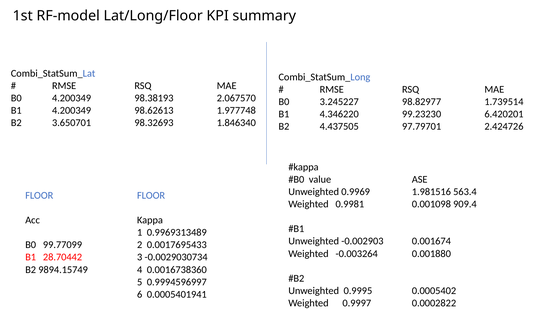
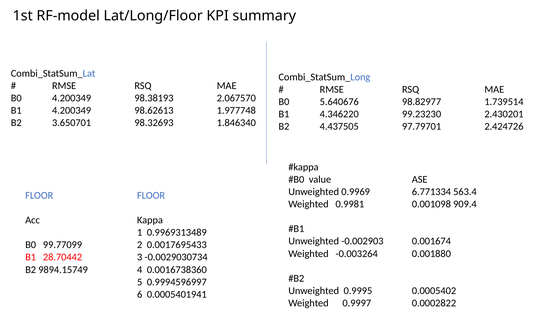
3.245227: 3.245227 -> 5.640676
6.420201: 6.420201 -> 2.430201
1.981516: 1.981516 -> 6.771334
